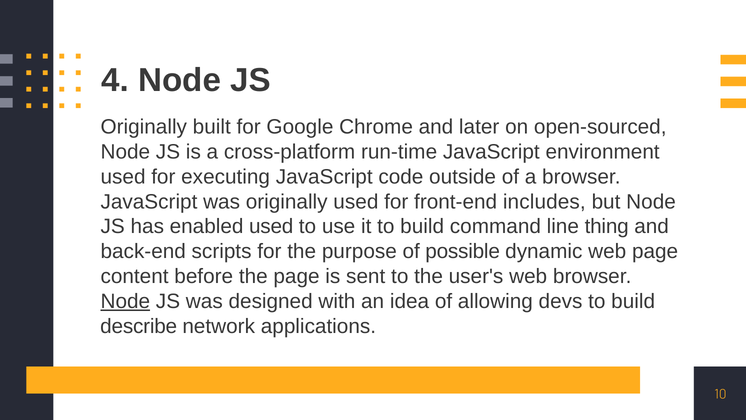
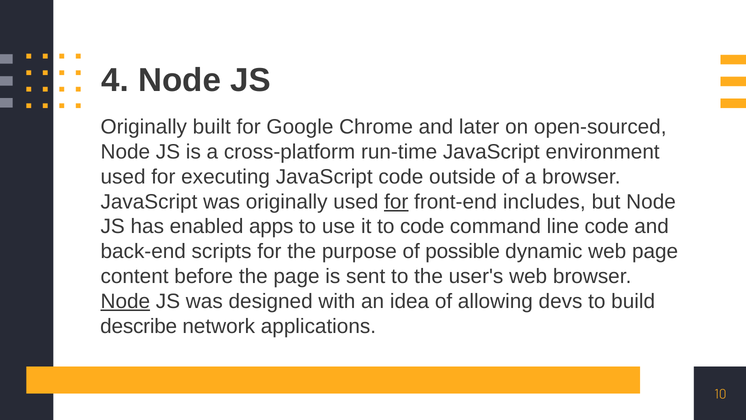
for at (396, 202) underline: none -> present
enabled used: used -> apps
it to build: build -> code
line thing: thing -> code
